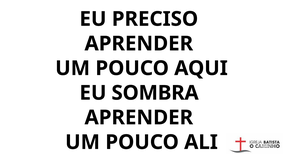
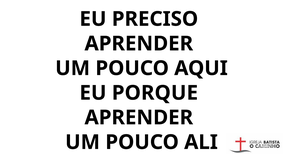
SOMBRA: SOMBRA -> PORQUE
